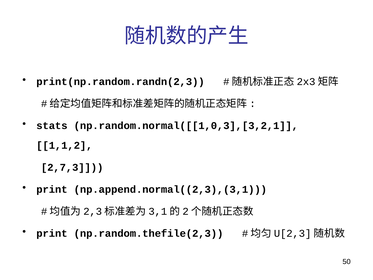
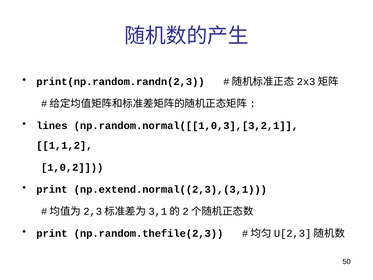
stats: stats -> lines
2,7,3: 2,7,3 -> 1,0,2
np.append.normal((2,3),(3,1: np.append.normal((2,3),(3,1 -> np.extend.normal((2,3),(3,1
